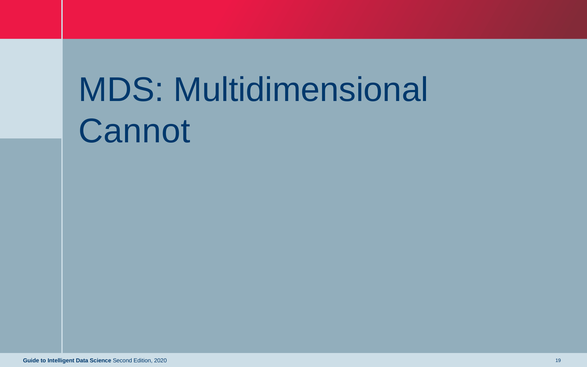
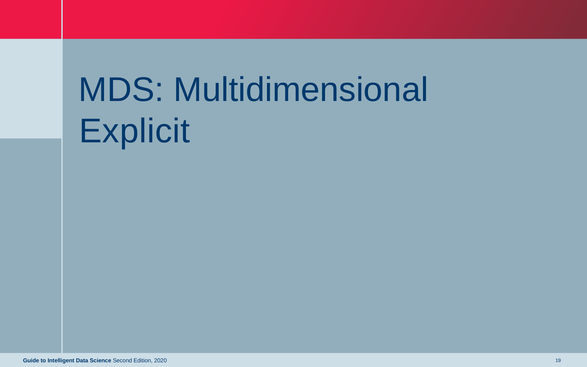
Cannot: Cannot -> Explicit
